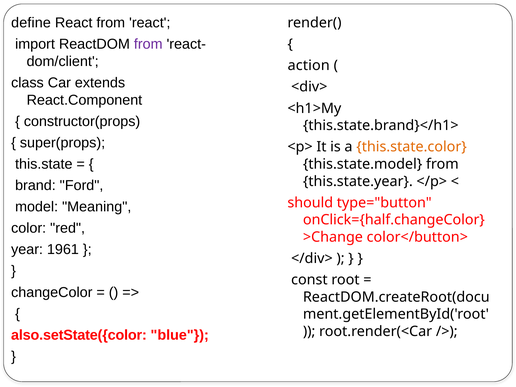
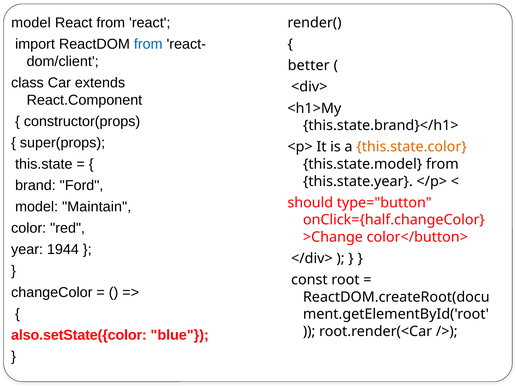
define at (31, 23): define -> model
from at (148, 44) colour: purple -> blue
action: action -> better
Meaning: Meaning -> Maintain
1961: 1961 -> 1944
